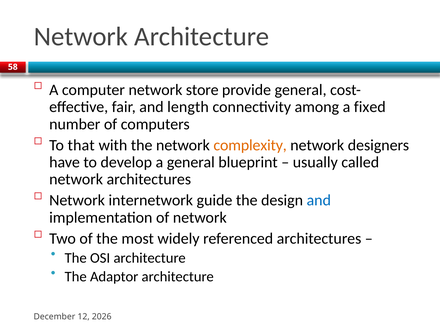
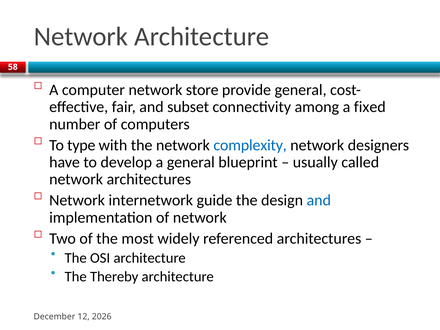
length: length -> subset
that: that -> type
complexity colour: orange -> blue
Adaptor: Adaptor -> Thereby
